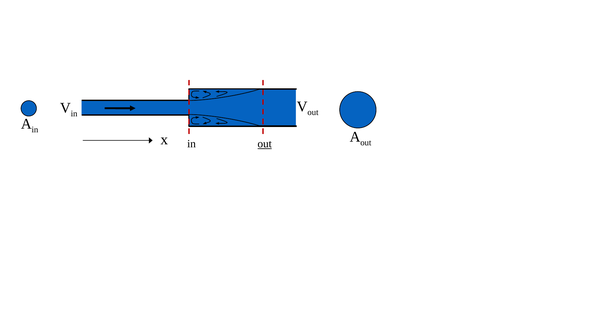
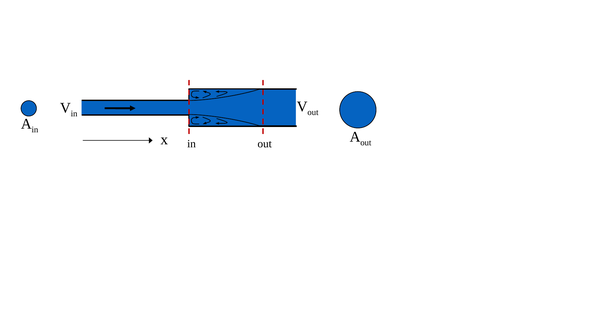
out at (265, 144) underline: present -> none
